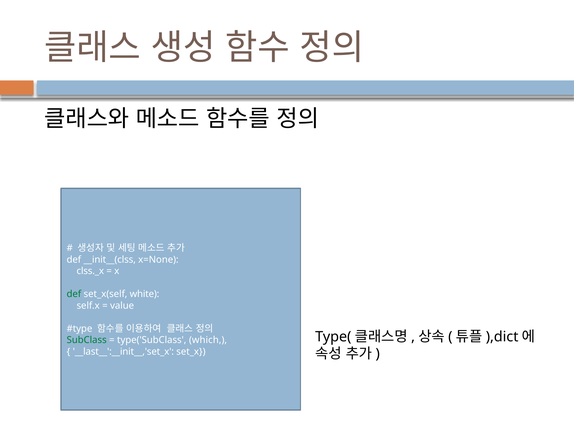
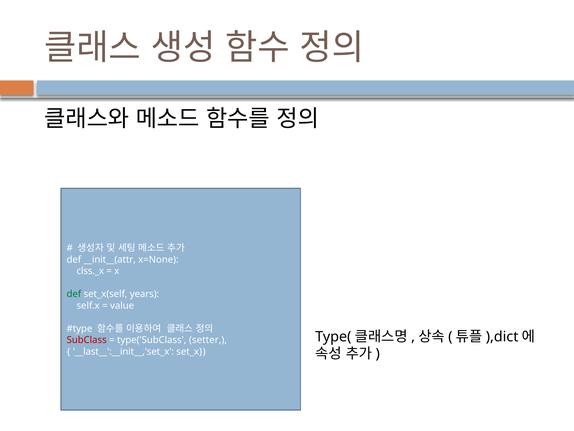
__init__(clss: __init__(clss -> __init__(attr
white: white -> years
SubClass colour: green -> red
which: which -> setter
